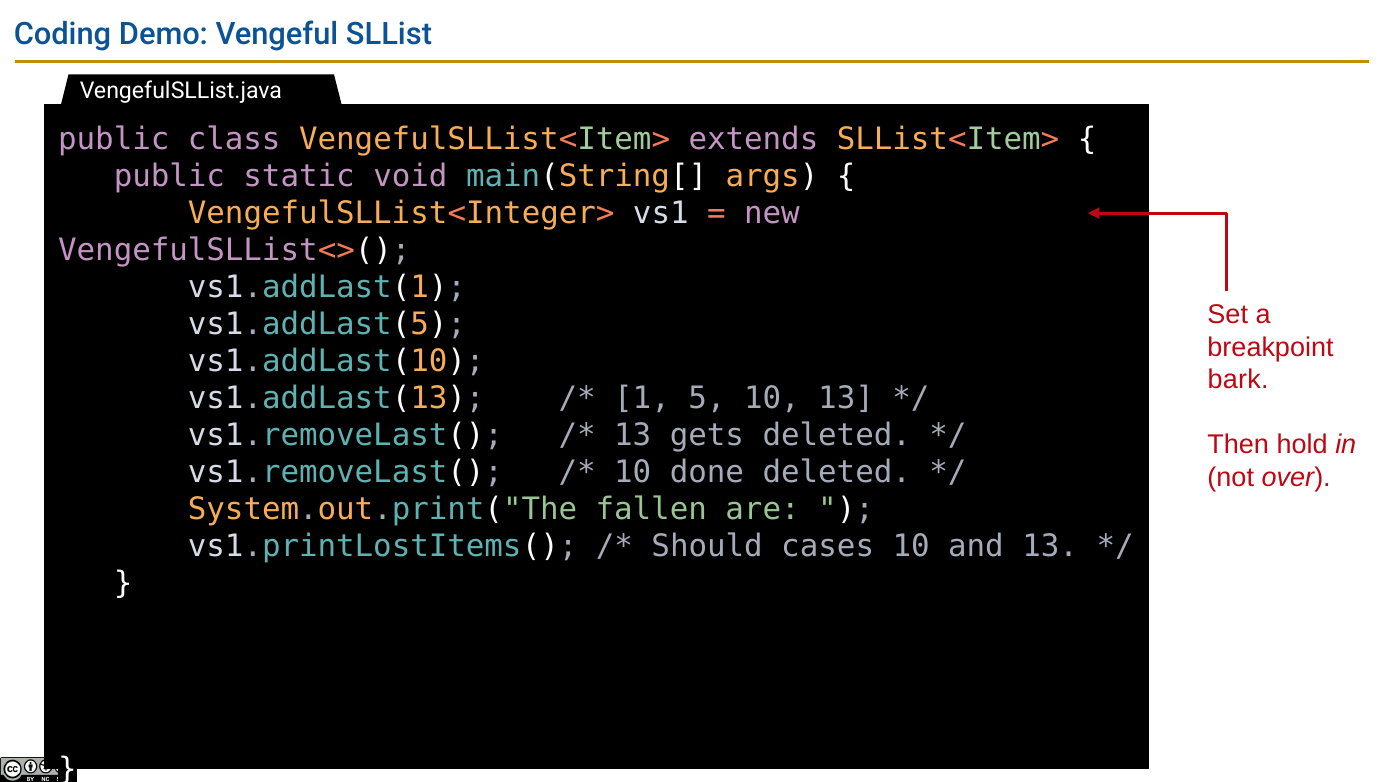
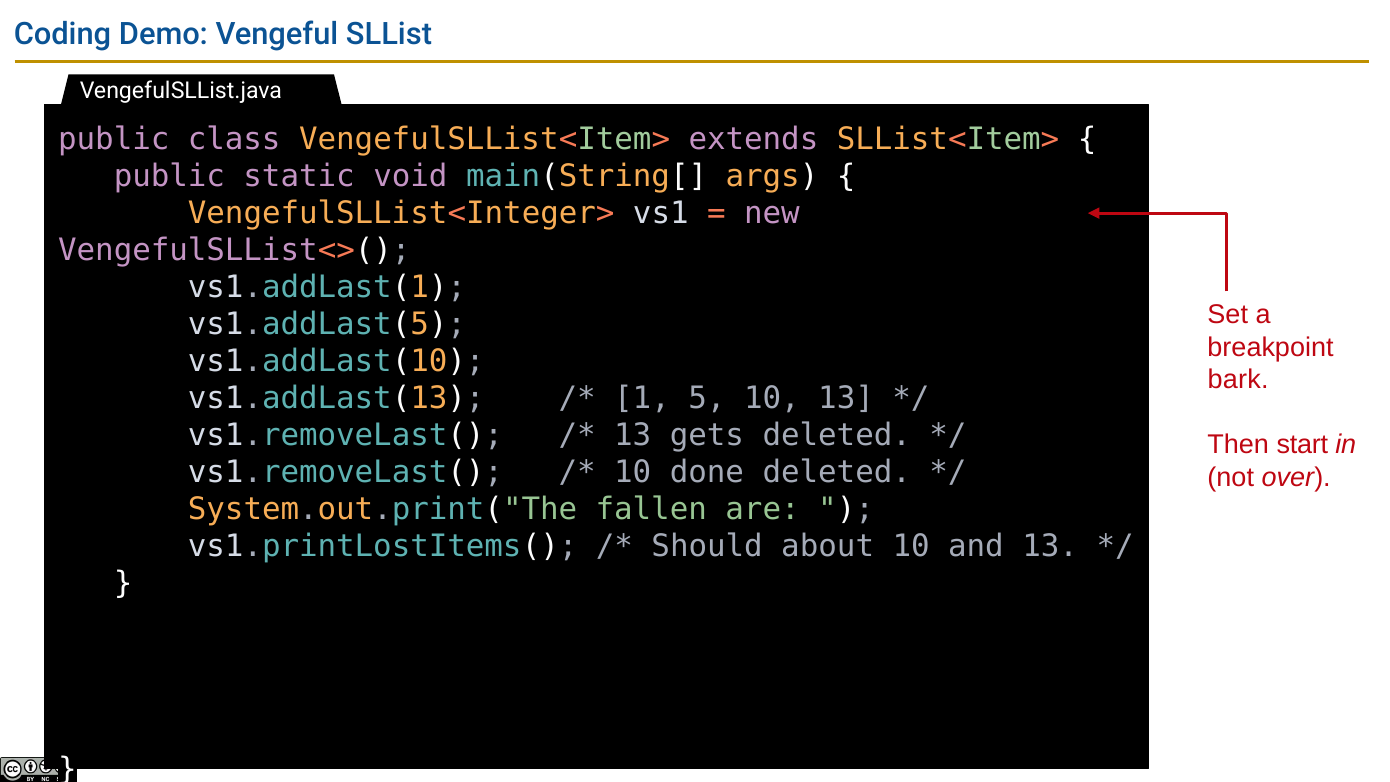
hold: hold -> start
cases: cases -> about
